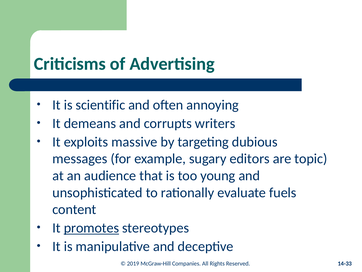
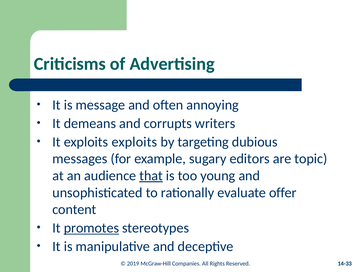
scientific: scientific -> message
exploits massive: massive -> exploits
that underline: none -> present
fuels: fuels -> offer
